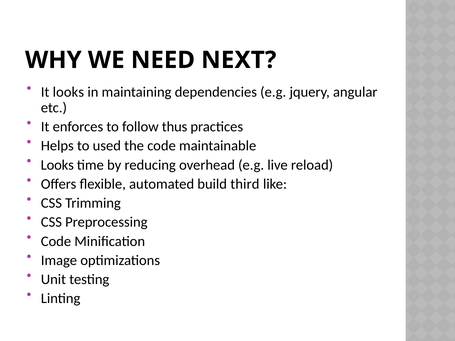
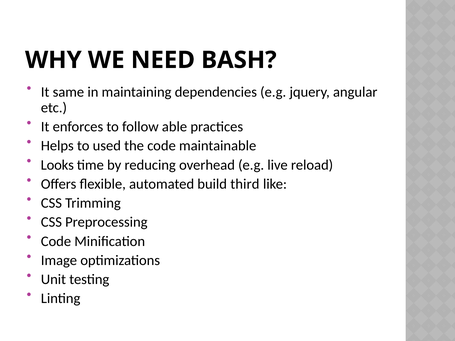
NEXT: NEXT -> BASH
It looks: looks -> same
thus: thus -> able
